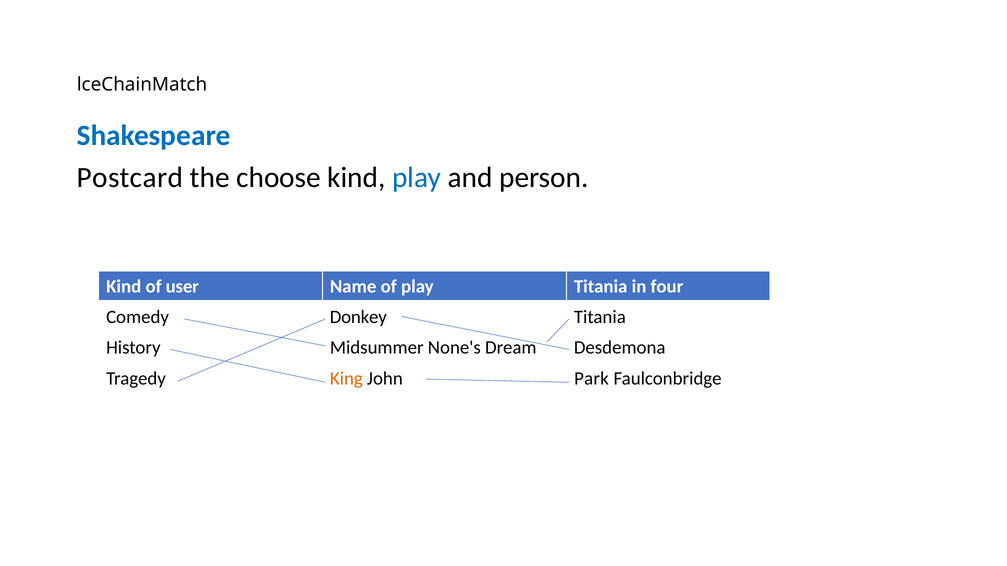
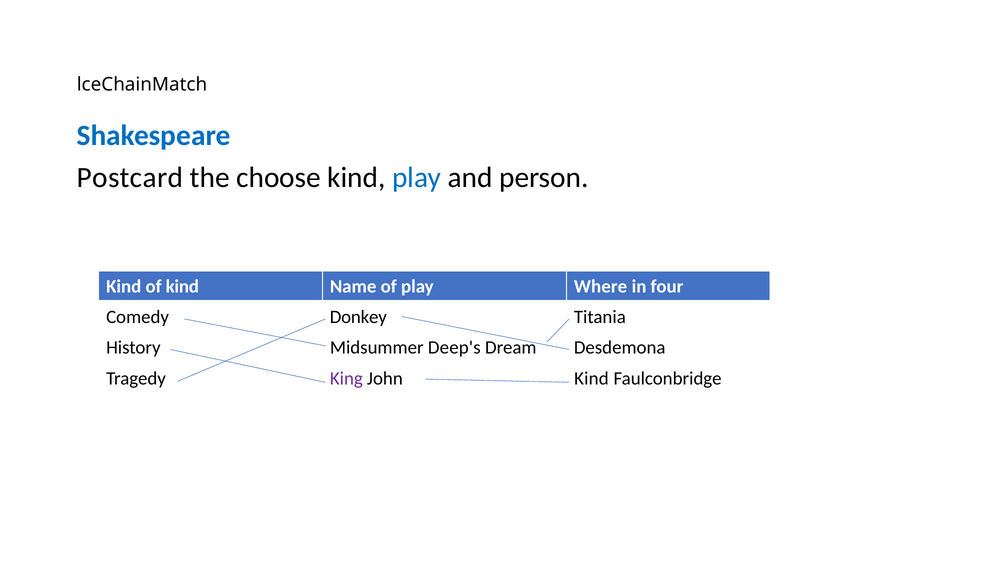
of user: user -> kind
play Titania: Titania -> Where
None's: None's -> Deep's
King colour: orange -> purple
John Park: Park -> Kind
